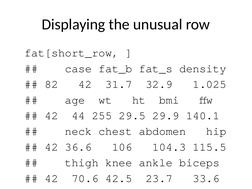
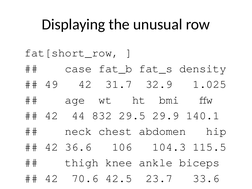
82: 82 -> 49
255: 255 -> 832
